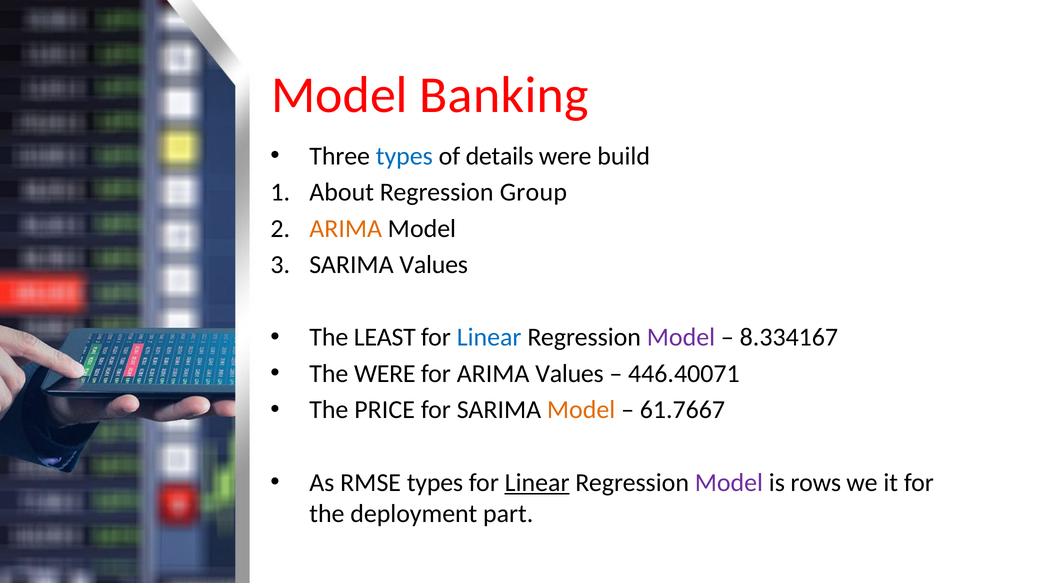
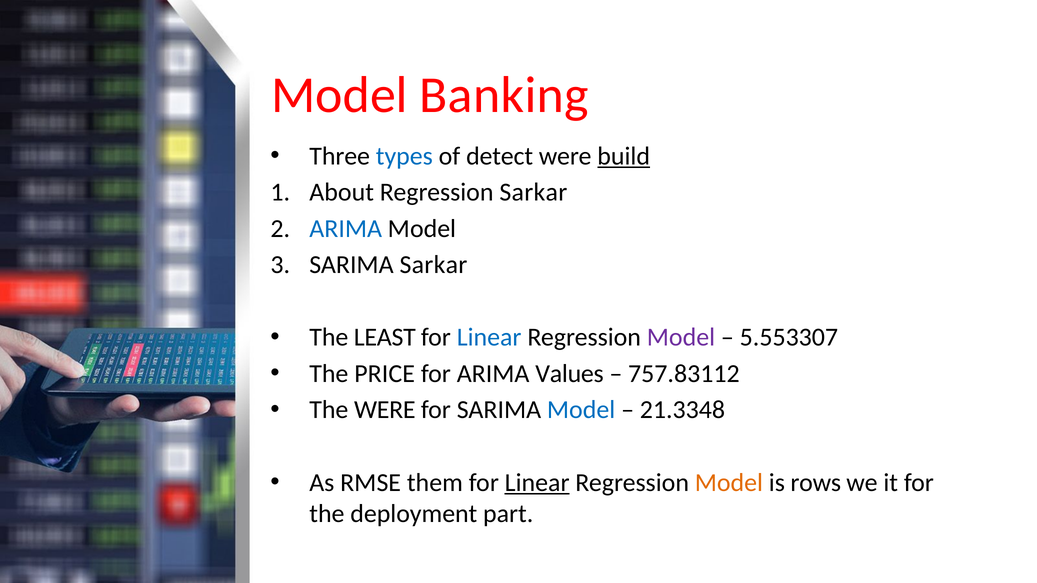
details: details -> detect
build underline: none -> present
Regression Group: Group -> Sarkar
ARIMA at (346, 229) colour: orange -> blue
SARIMA Values: Values -> Sarkar
8.334167: 8.334167 -> 5.553307
The WERE: WERE -> PRICE
446.40071: 446.40071 -> 757.83112
The PRICE: PRICE -> WERE
Model at (581, 410) colour: orange -> blue
61.7667: 61.7667 -> 21.3348
RMSE types: types -> them
Model at (729, 483) colour: purple -> orange
